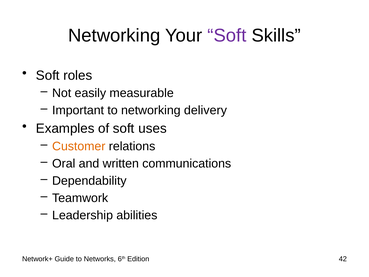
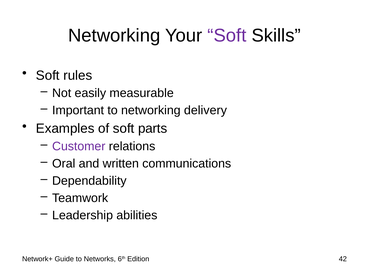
roles: roles -> rules
uses: uses -> parts
Customer colour: orange -> purple
